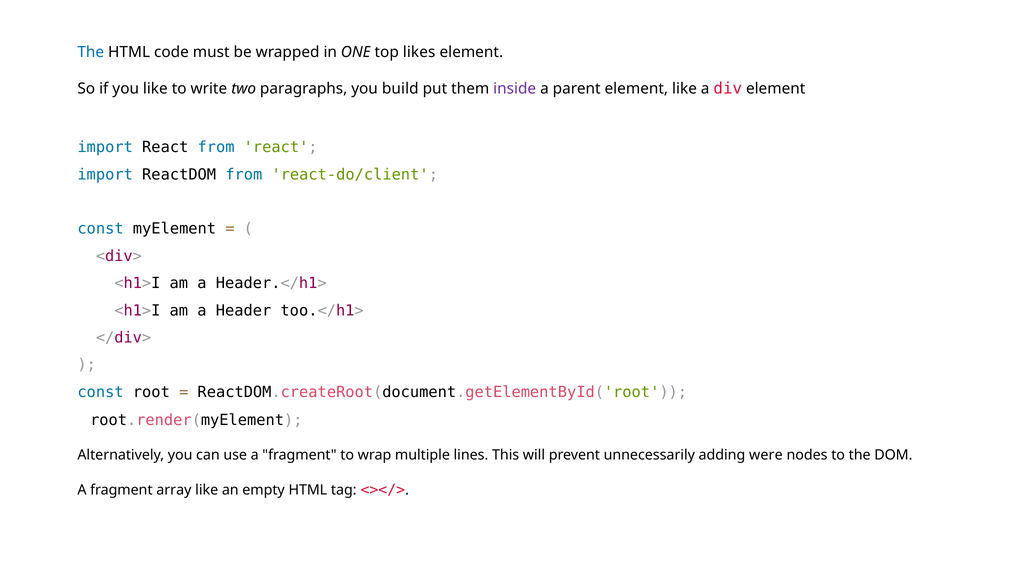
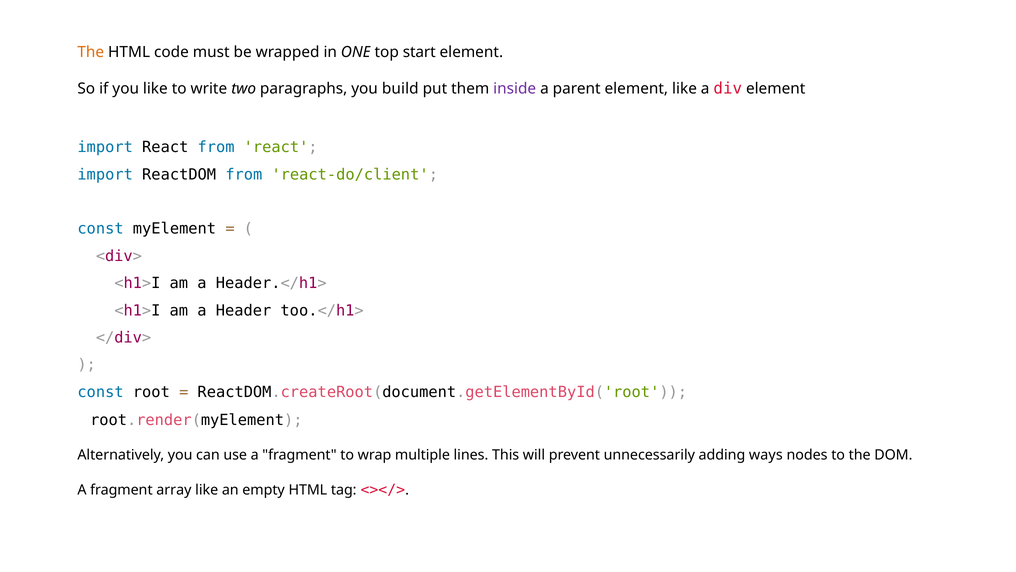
The at (91, 52) colour: blue -> orange
likes: likes -> start
were: were -> ways
